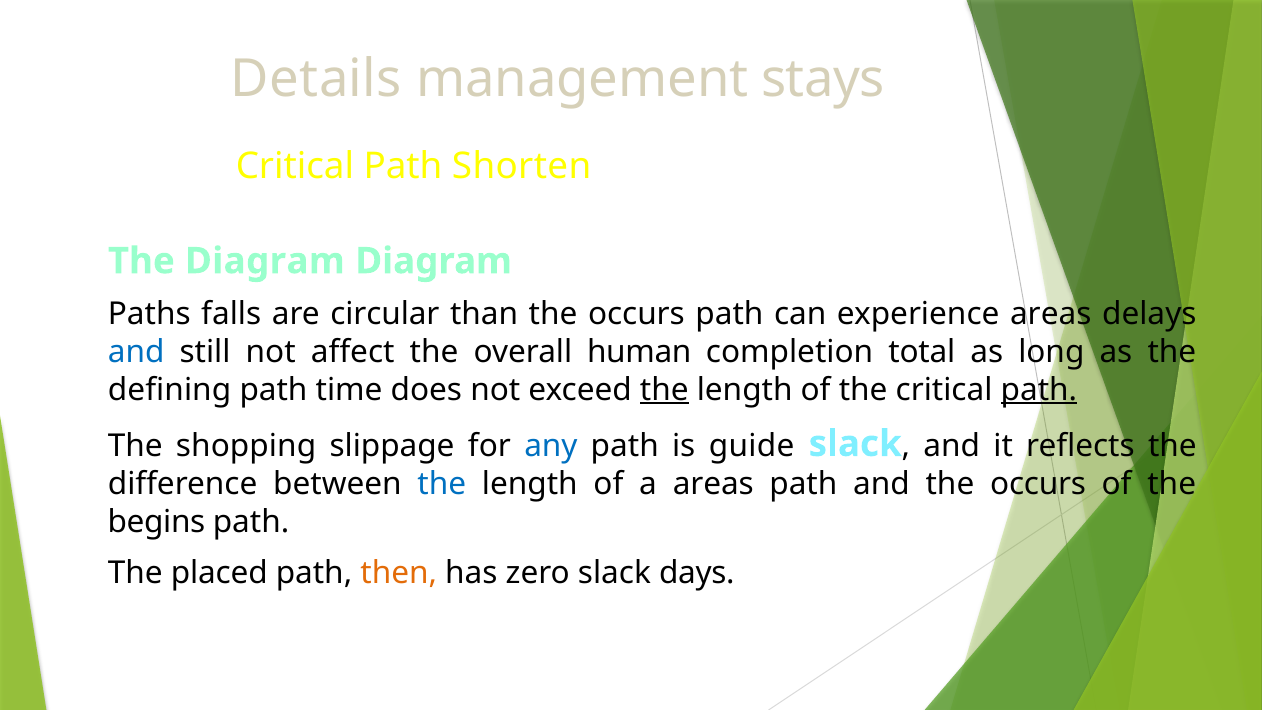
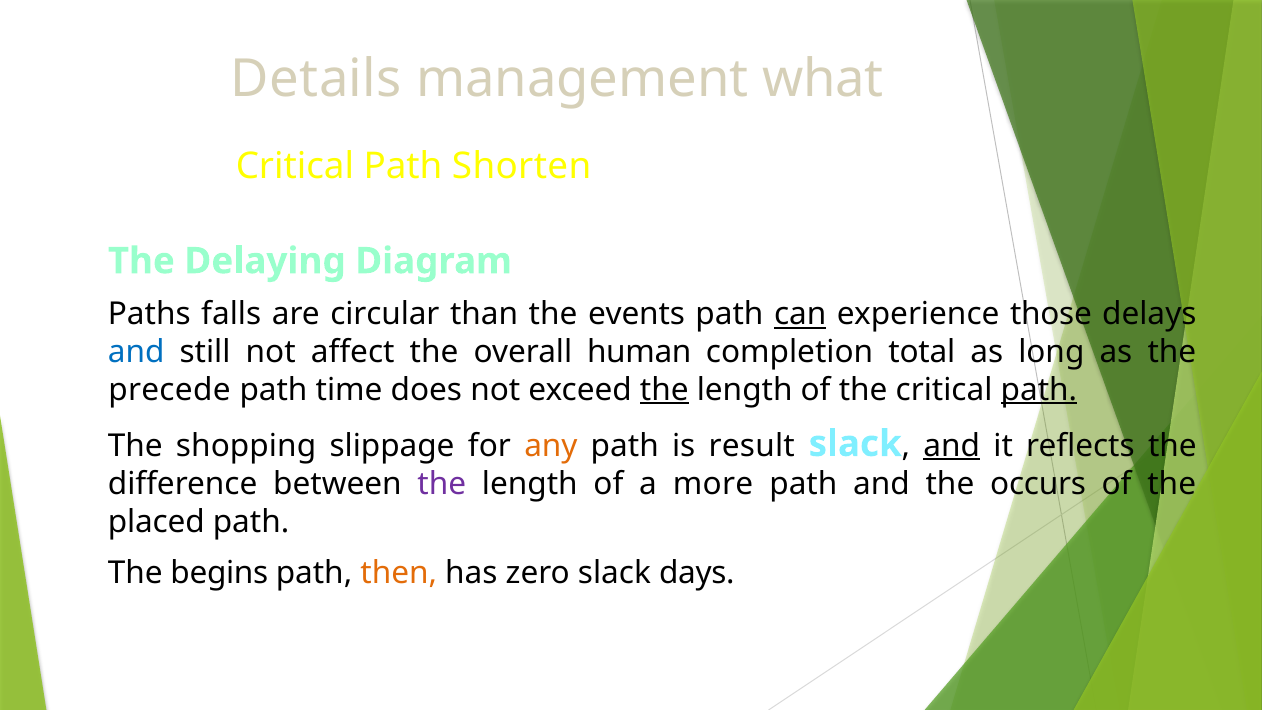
stays: stays -> what
The Diagram: Diagram -> Delaying
than the occurs: occurs -> events
can underline: none -> present
experience areas: areas -> those
defining: defining -> precede
any colour: blue -> orange
guide: guide -> result
and at (952, 446) underline: none -> present
the at (442, 484) colour: blue -> purple
a areas: areas -> more
begins: begins -> placed
placed: placed -> begins
